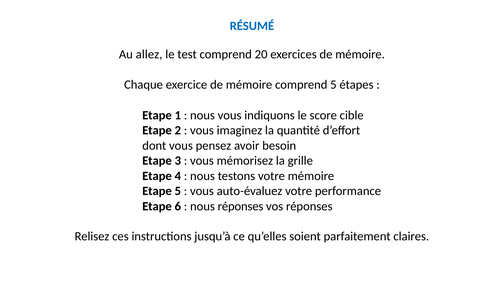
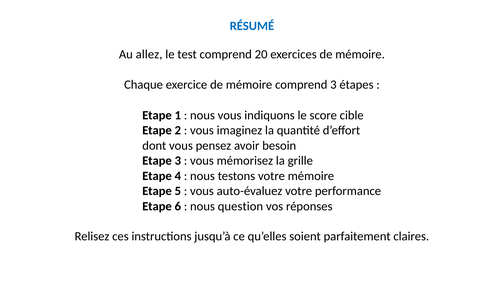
comprend 5: 5 -> 3
nous réponses: réponses -> question
